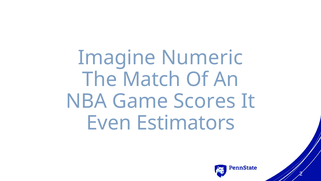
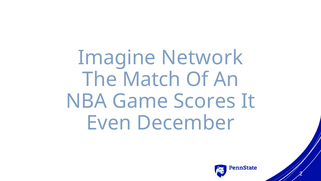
Numeric: Numeric -> Network
Estimators: Estimators -> December
